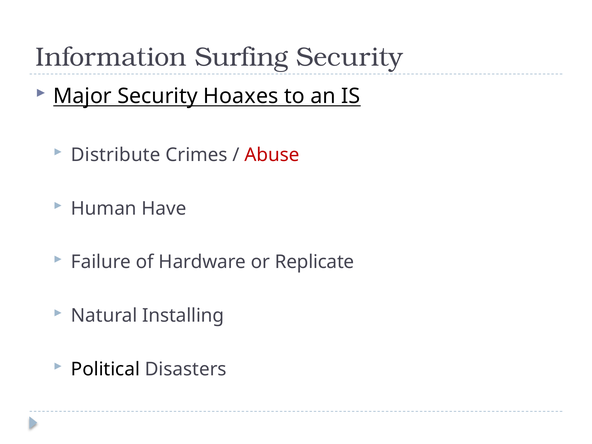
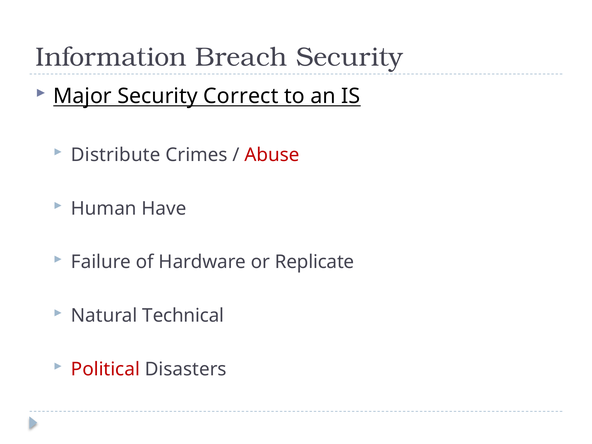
Surfing: Surfing -> Breach
Hoaxes: Hoaxes -> Correct
Installing: Installing -> Technical
Political colour: black -> red
